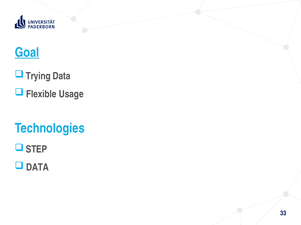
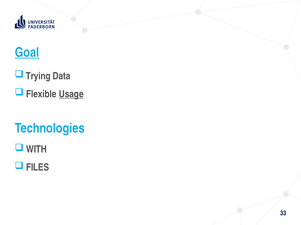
Usage underline: none -> present
STEP: STEP -> WITH
DATA at (37, 168): DATA -> FILES
